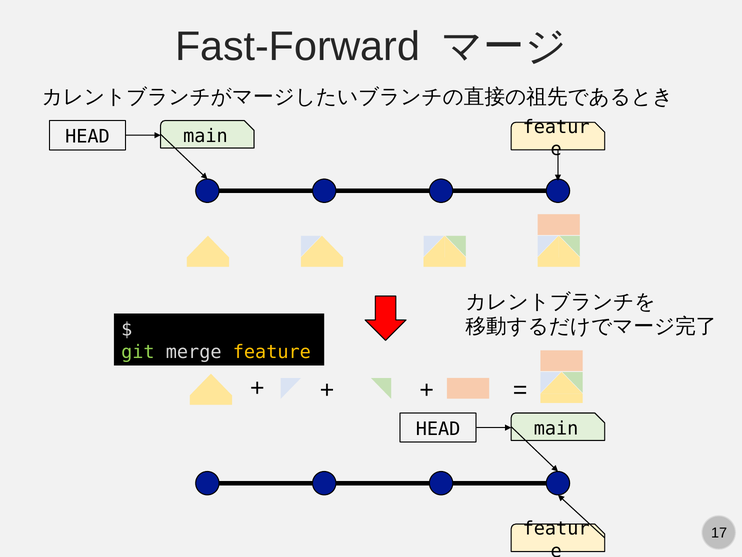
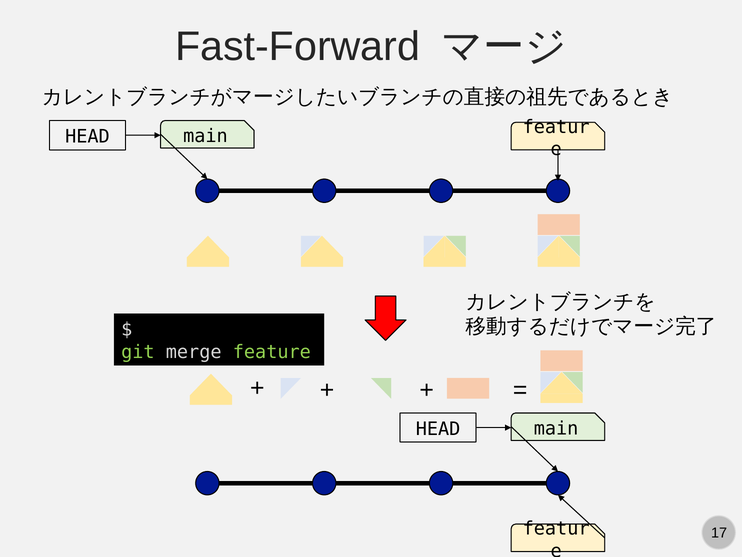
feature colour: yellow -> light green
